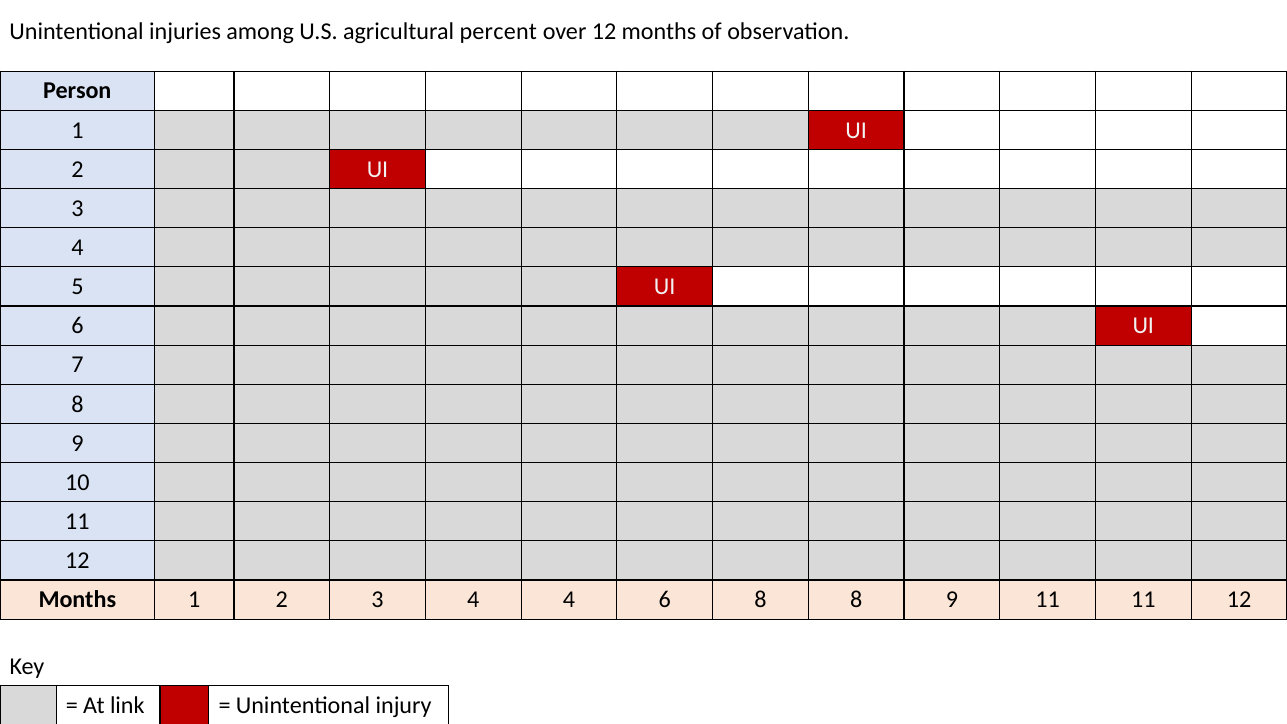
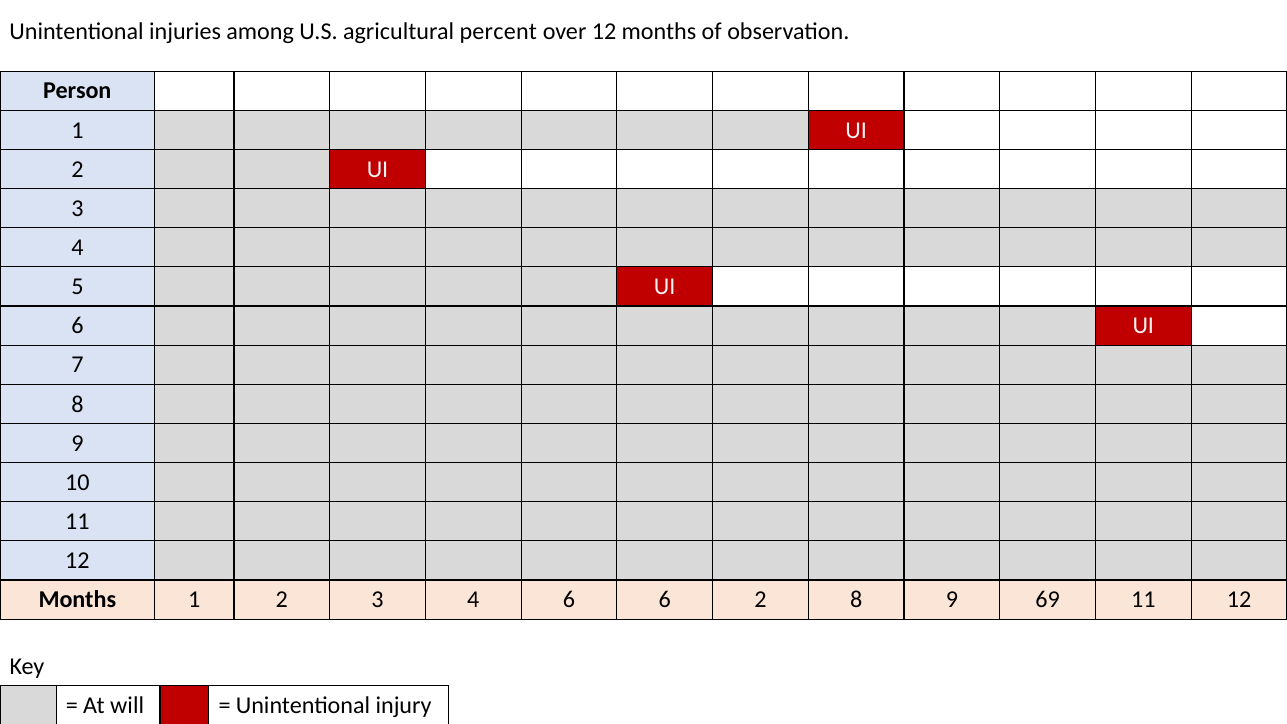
4 4: 4 -> 6
6 8: 8 -> 2
9 11: 11 -> 69
link: link -> will
